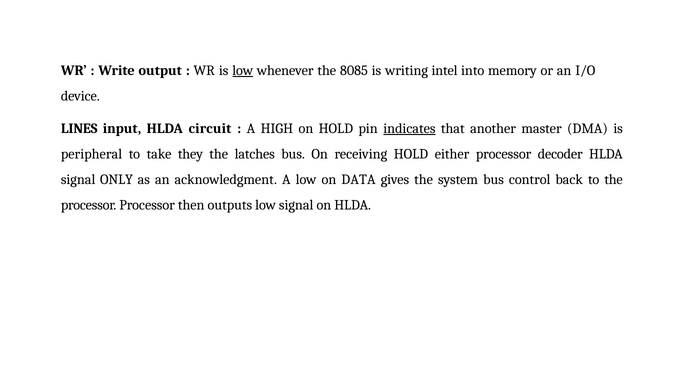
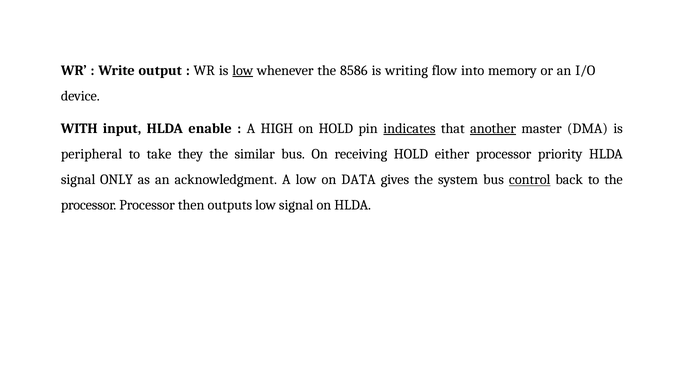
8085: 8085 -> 8586
intel: intel -> flow
LINES: LINES -> WITH
circuit: circuit -> enable
another underline: none -> present
latches: latches -> similar
decoder: decoder -> priority
control underline: none -> present
